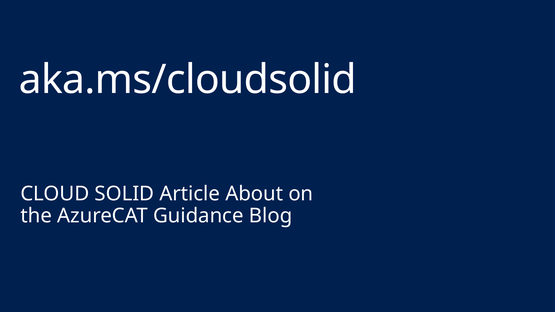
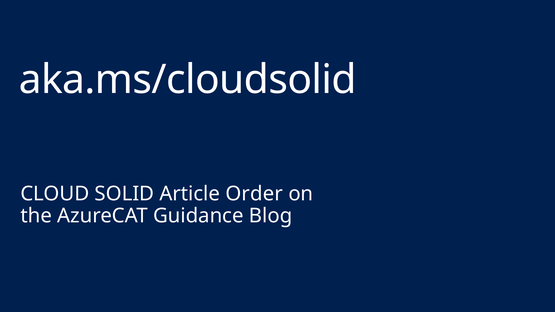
About: About -> Order
